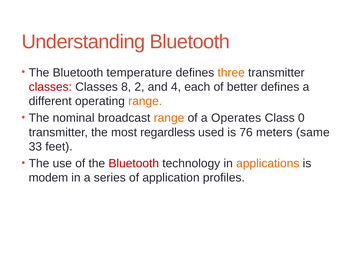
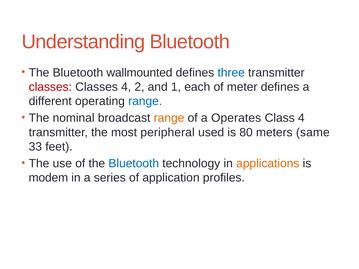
temperature: temperature -> wallmounted
three colour: orange -> blue
Classes 8: 8 -> 4
4: 4 -> 1
better: better -> meter
range at (145, 101) colour: orange -> blue
Class 0: 0 -> 4
regardless: regardless -> peripheral
76: 76 -> 80
Bluetooth at (134, 164) colour: red -> blue
